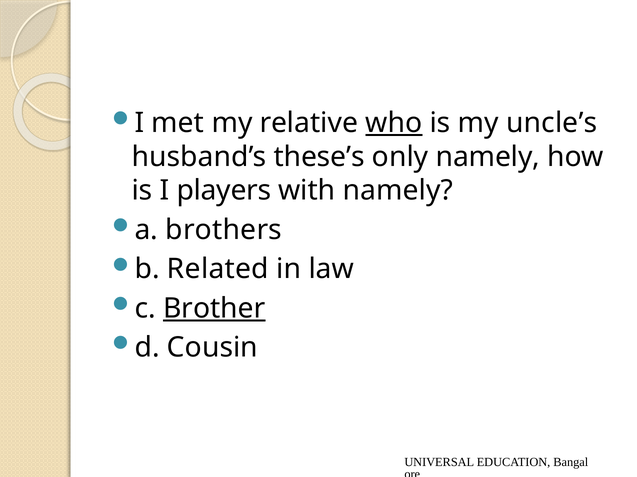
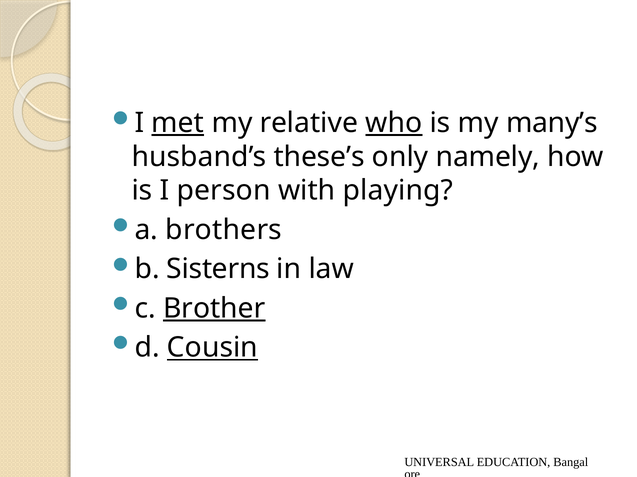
met underline: none -> present
uncle’s: uncle’s -> many’s
players: players -> person
with namely: namely -> playing
Related: Related -> Sisterns
Cousin underline: none -> present
